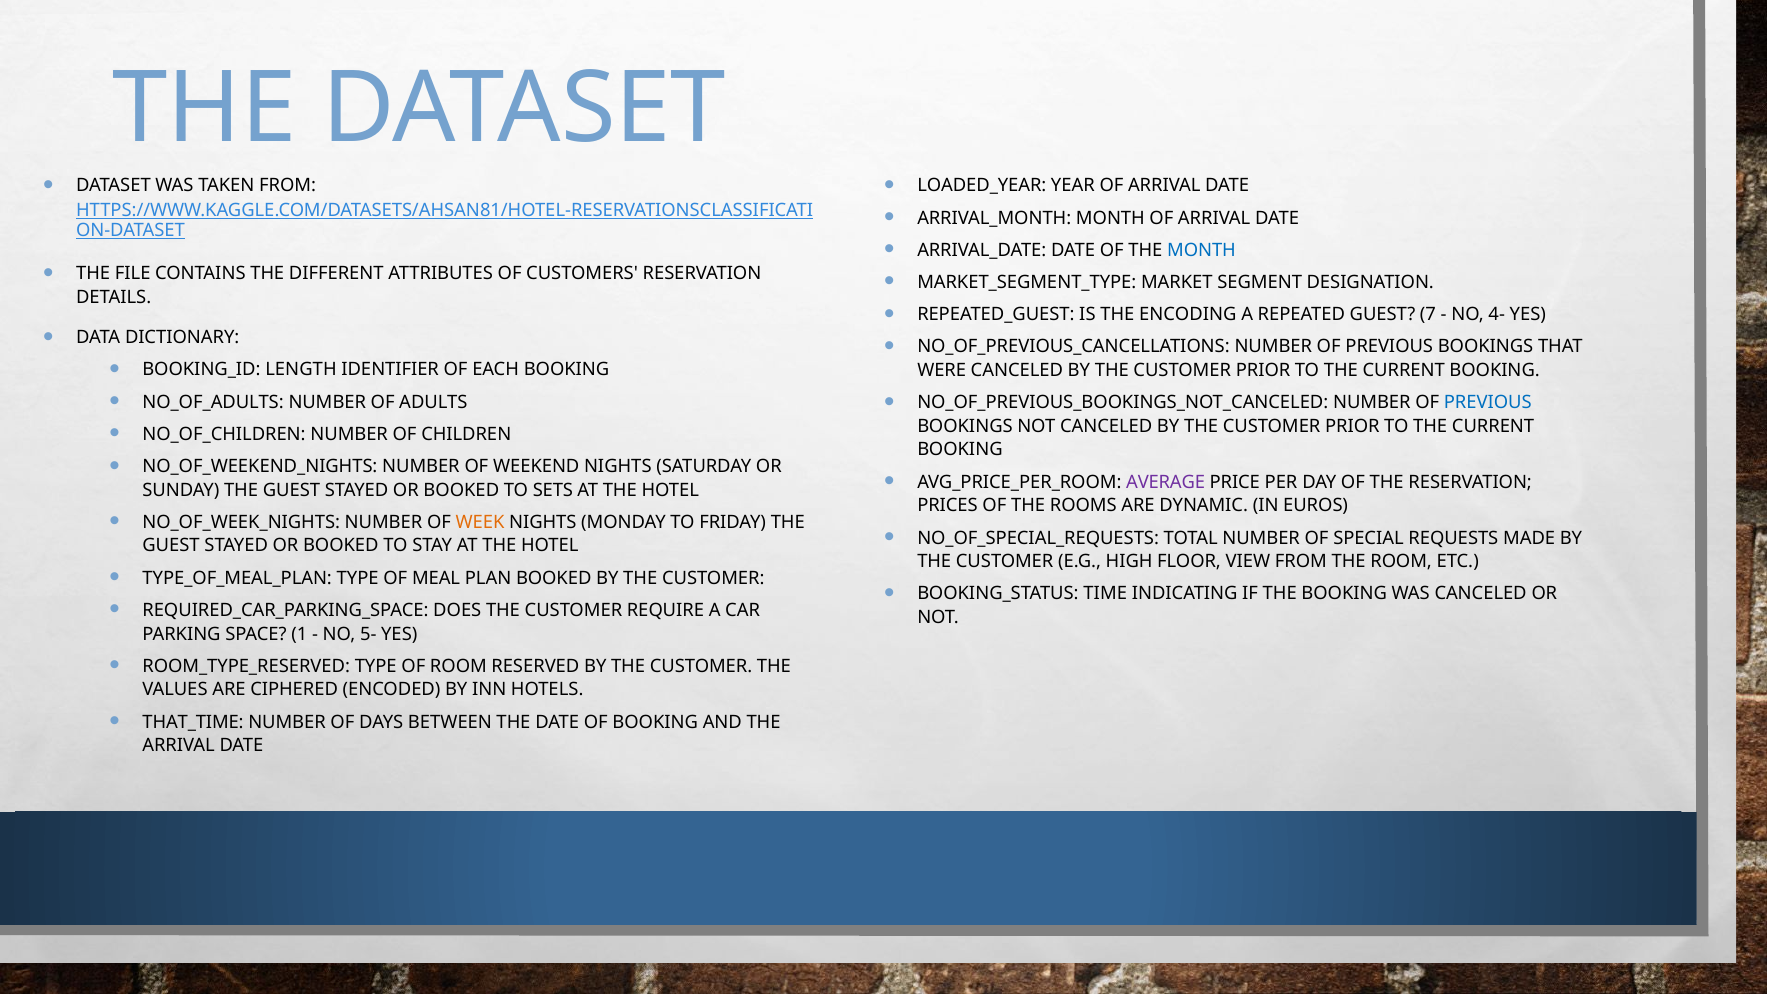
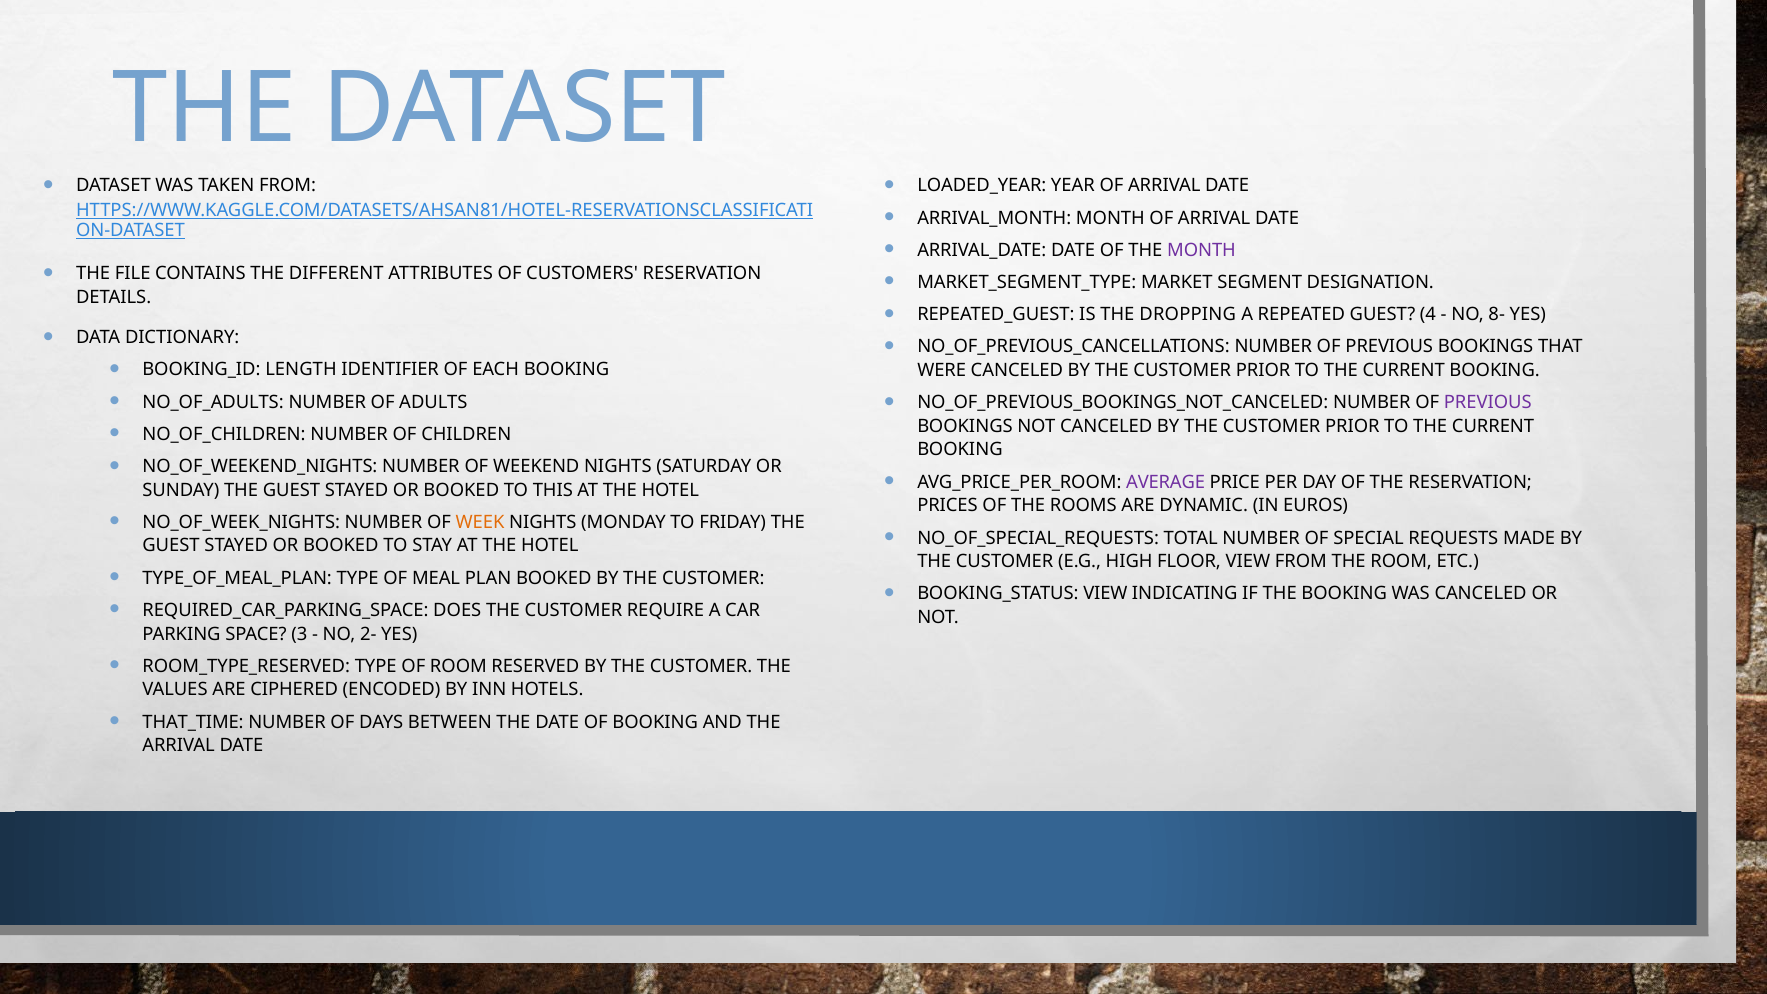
MONTH at (1202, 250) colour: blue -> purple
ENCODING: ENCODING -> DROPPING
7: 7 -> 4
4-: 4- -> 8-
PREVIOUS at (1488, 402) colour: blue -> purple
SETS: SETS -> THIS
BOOKING_STATUS TIME: TIME -> VIEW
1: 1 -> 3
5-: 5- -> 2-
